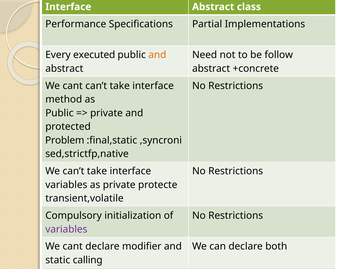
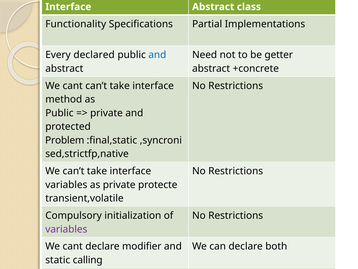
Performance: Performance -> Functionality
executed: executed -> declared
and at (157, 55) colour: orange -> blue
follow: follow -> getter
